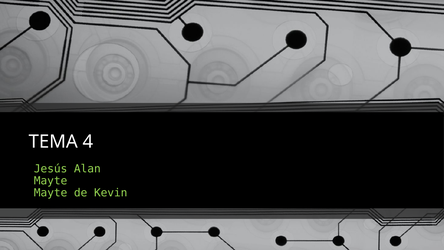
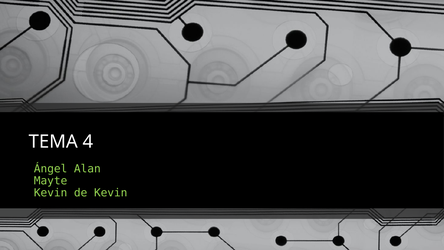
Jesús: Jesús -> Ángel
Mayte at (51, 193): Mayte -> Kevin
